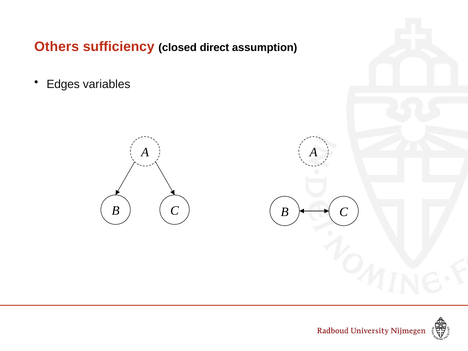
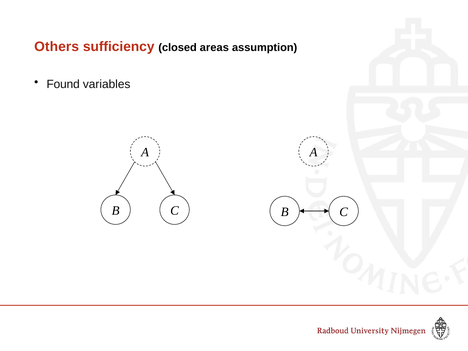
direct: direct -> areas
Edges: Edges -> Found
